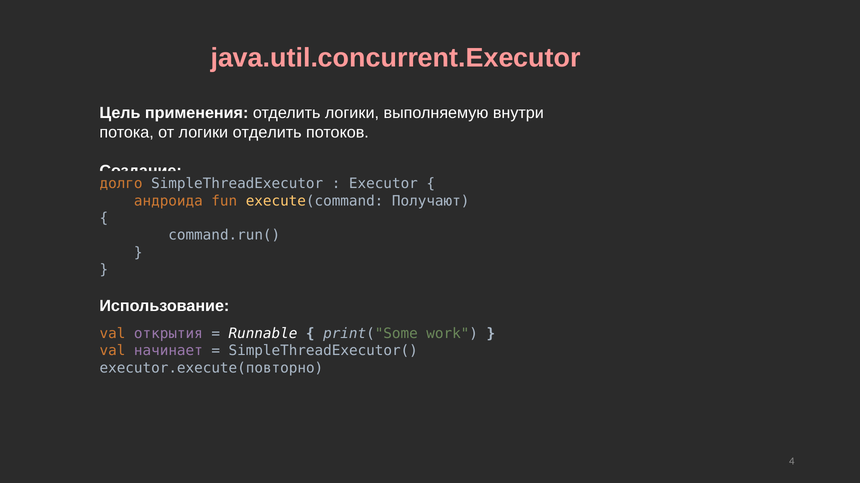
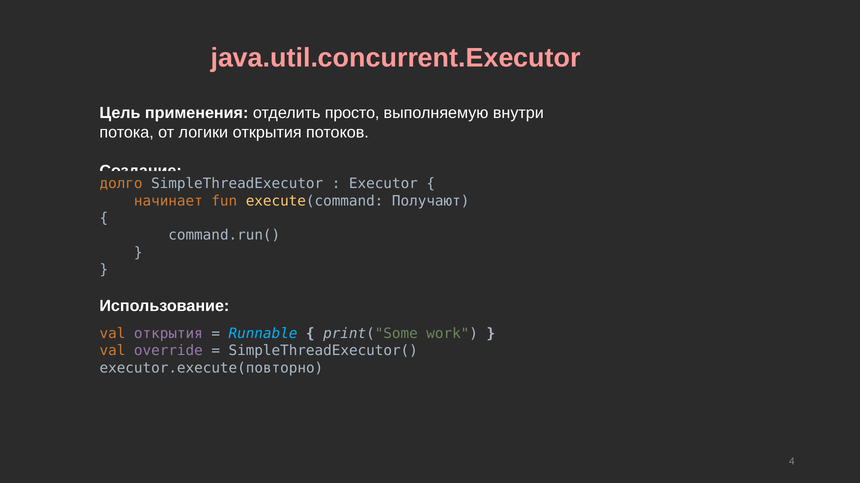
отделить логики: логики -> просто
логики отделить: отделить -> открытия
андроида: андроида -> начинает
Runnable colour: white -> light blue
начинает: начинает -> override
